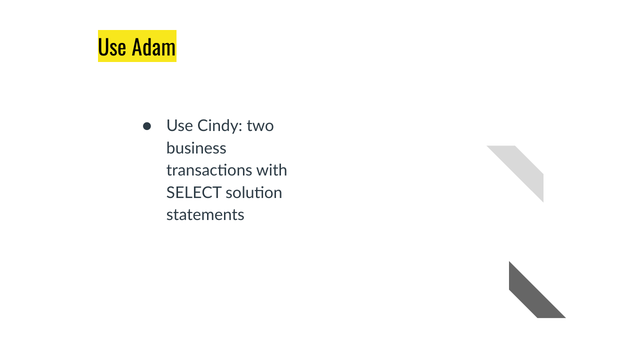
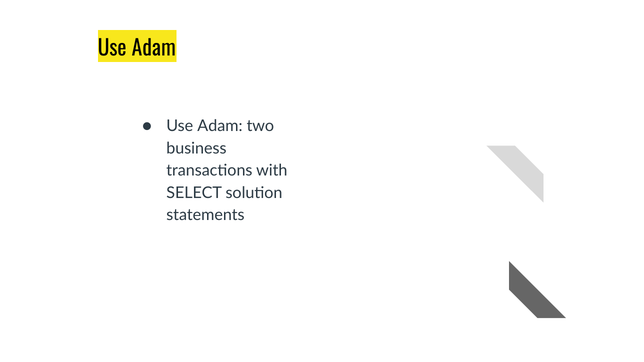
Cindy at (220, 126): Cindy -> Adam
